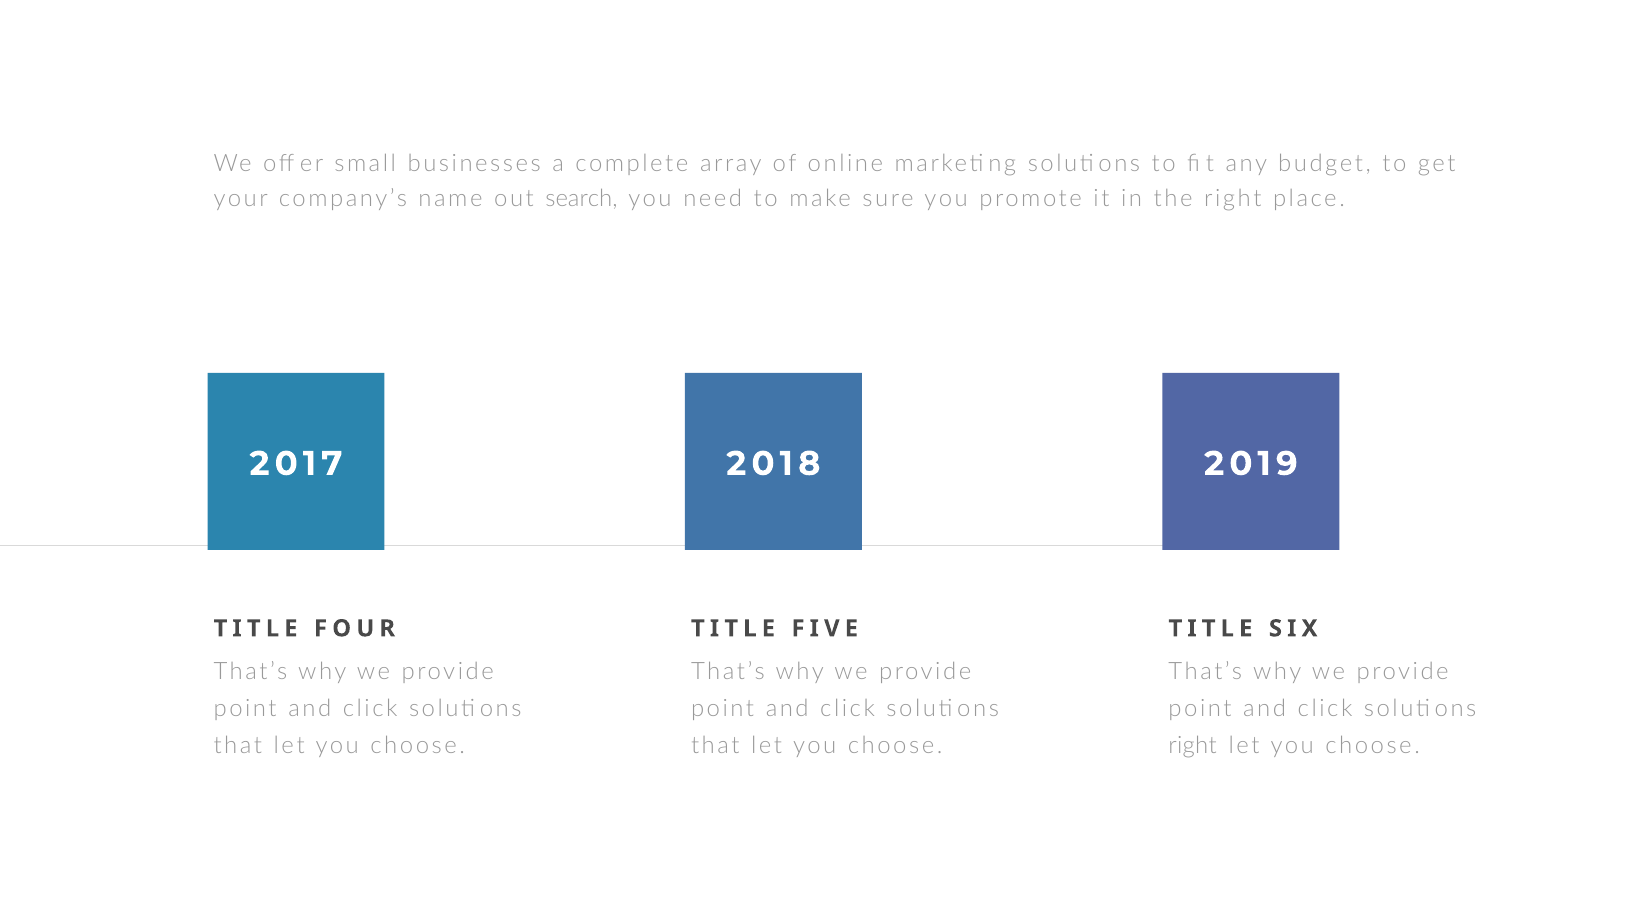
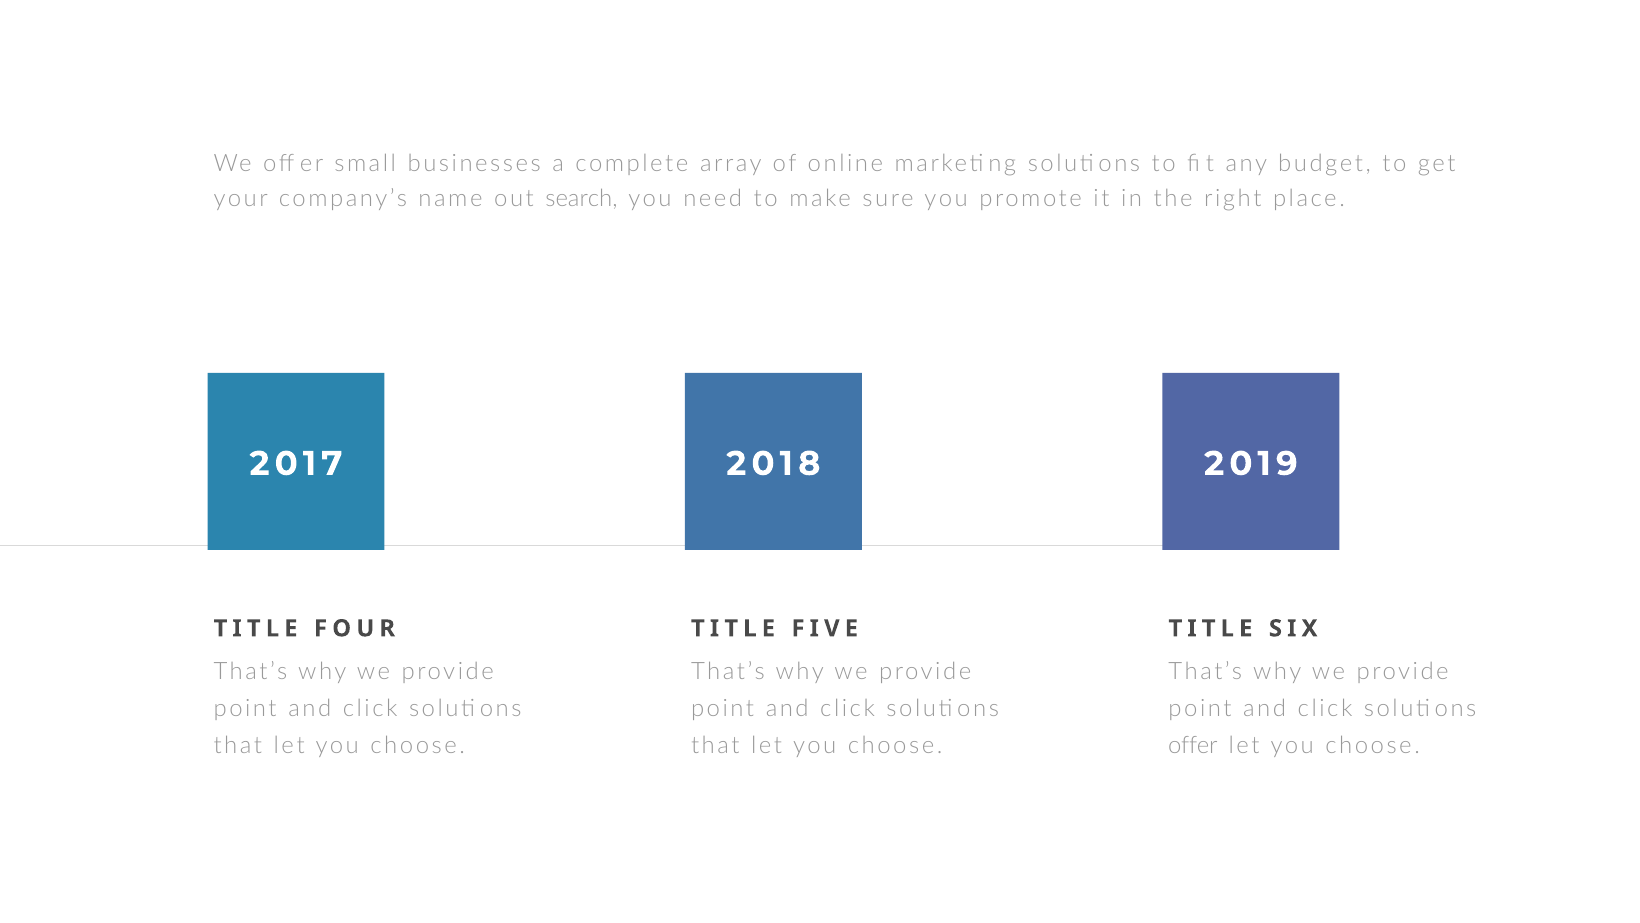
right at (1193, 745): right -> offer
